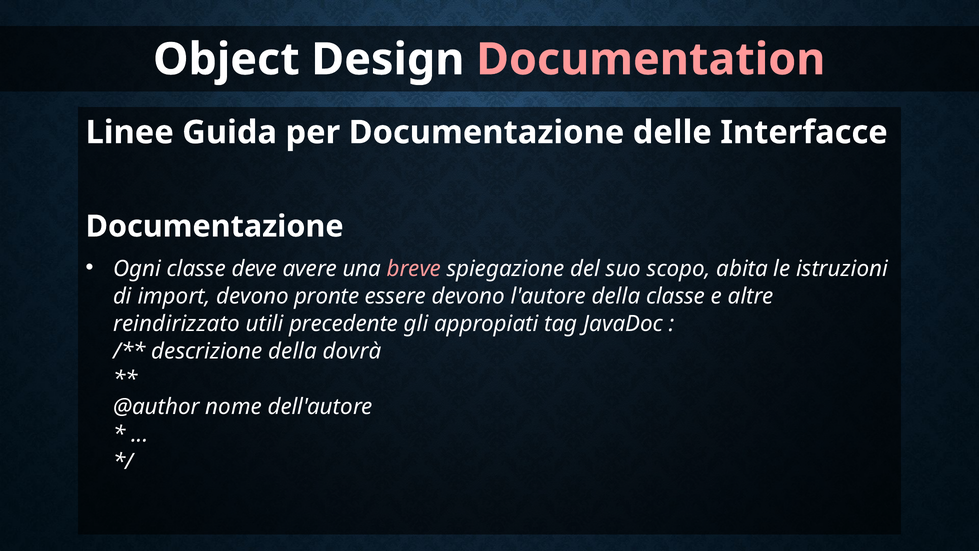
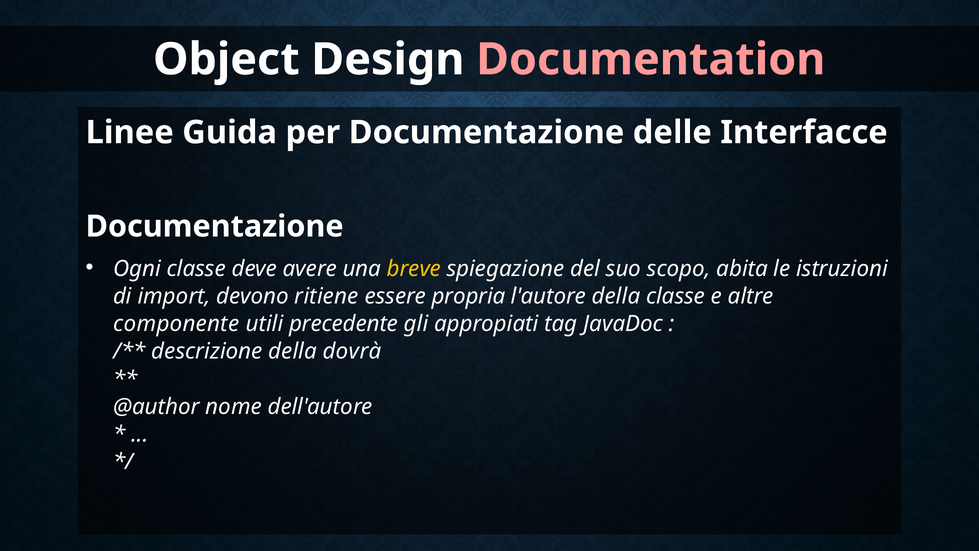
breve colour: pink -> yellow
pronte: pronte -> ritiene
essere devono: devono -> propria
reindirizzato: reindirizzato -> componente
